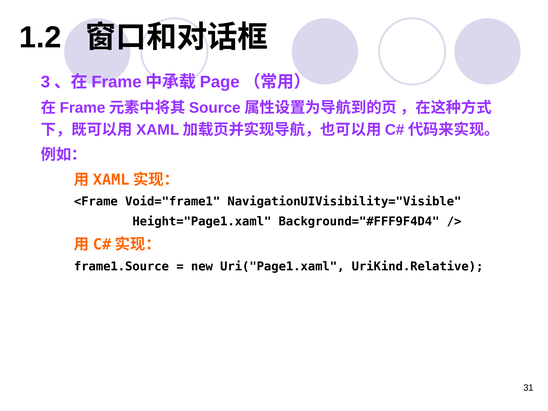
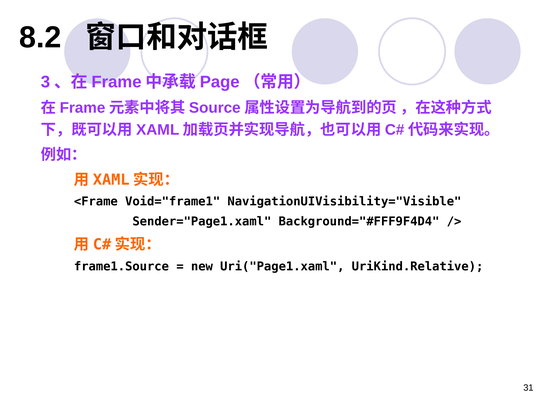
1.2: 1.2 -> 8.2
Height="Page1.xaml: Height="Page1.xaml -> Sender="Page1.xaml
